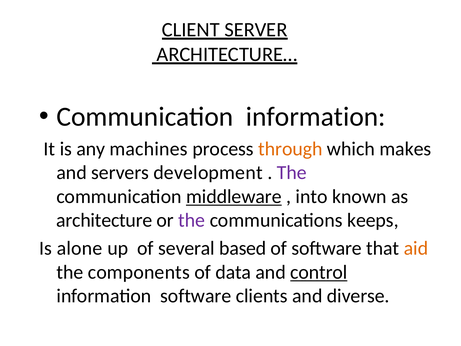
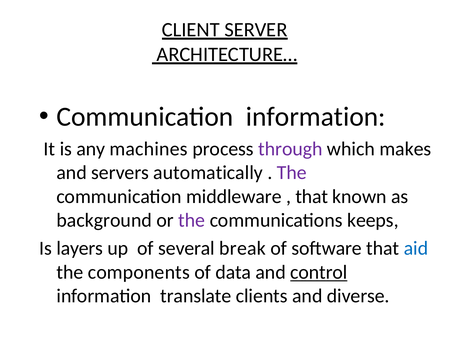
through colour: orange -> purple
development: development -> automatically
middleware underline: present -> none
into at (312, 196): into -> that
architecture: architecture -> background
alone: alone -> layers
based: based -> break
aid colour: orange -> blue
information software: software -> translate
